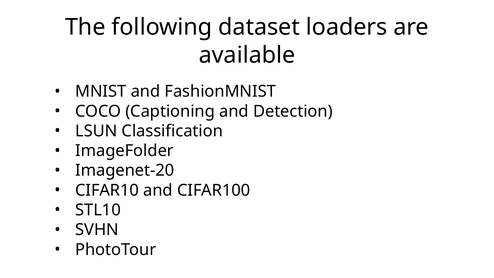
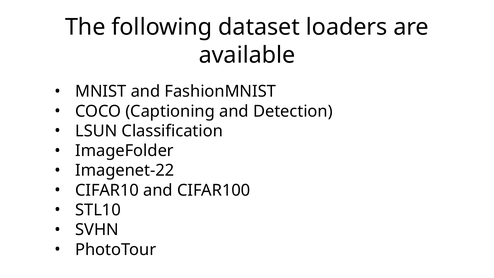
Imagenet-20: Imagenet-20 -> Imagenet-22
